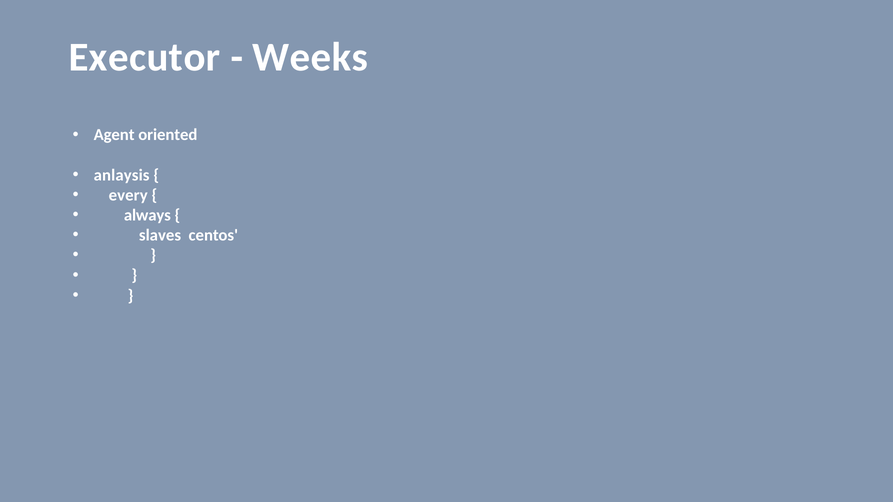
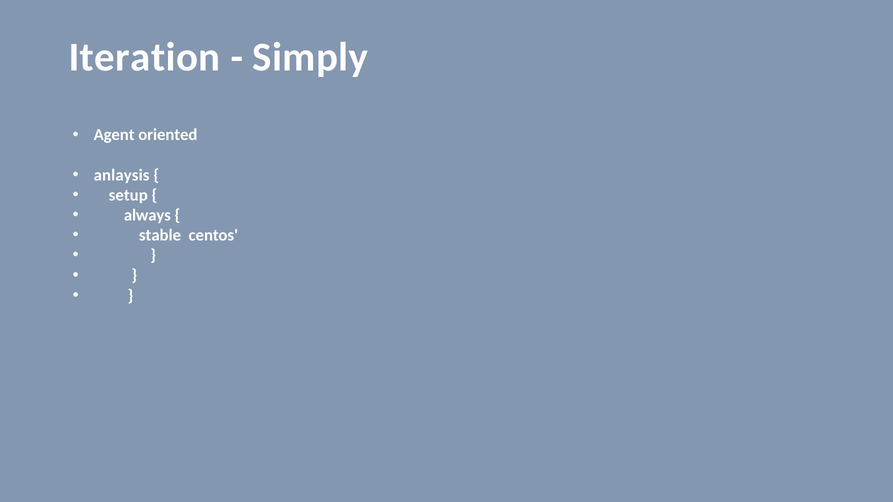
Executor: Executor -> Iteration
Weeks: Weeks -> Simply
every: every -> setup
slaves: slaves -> stable
